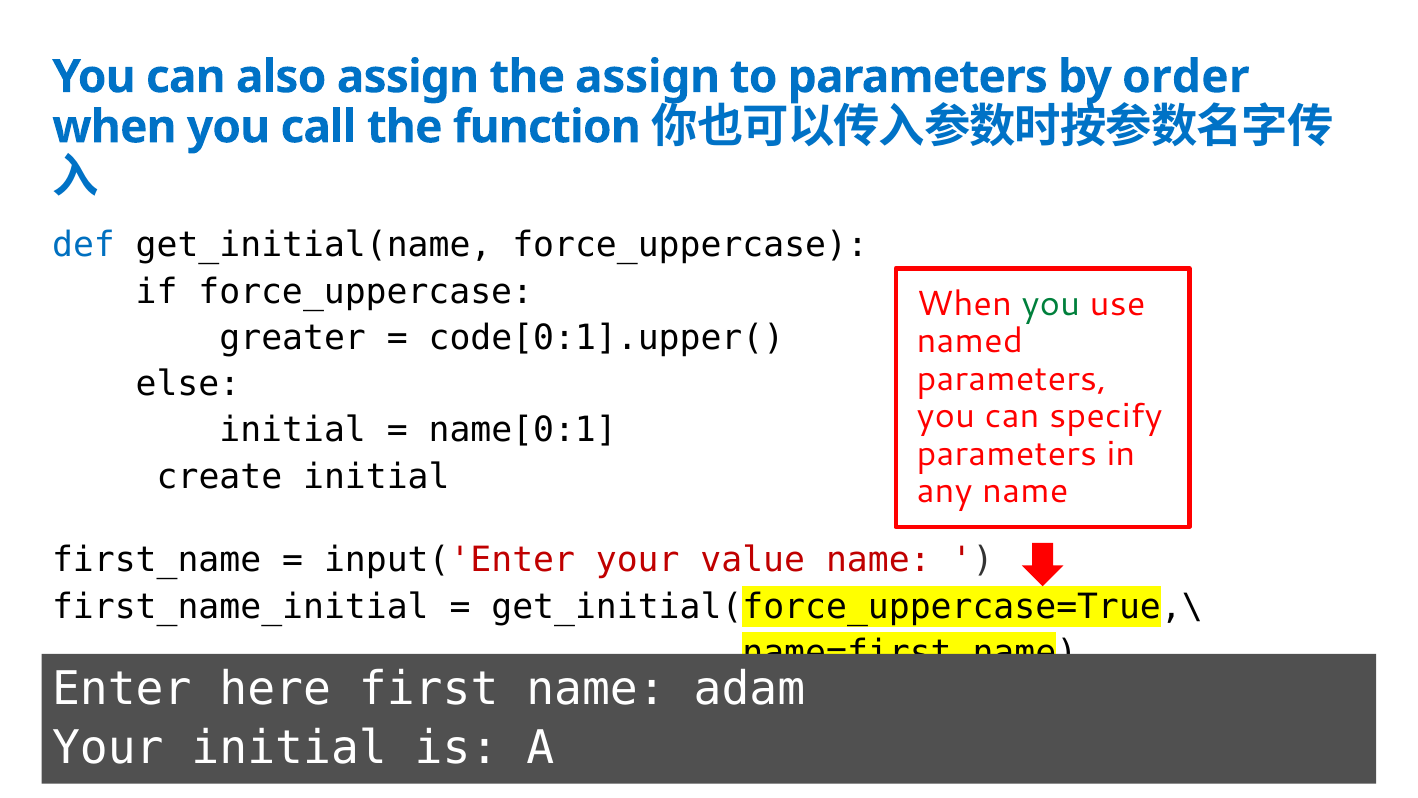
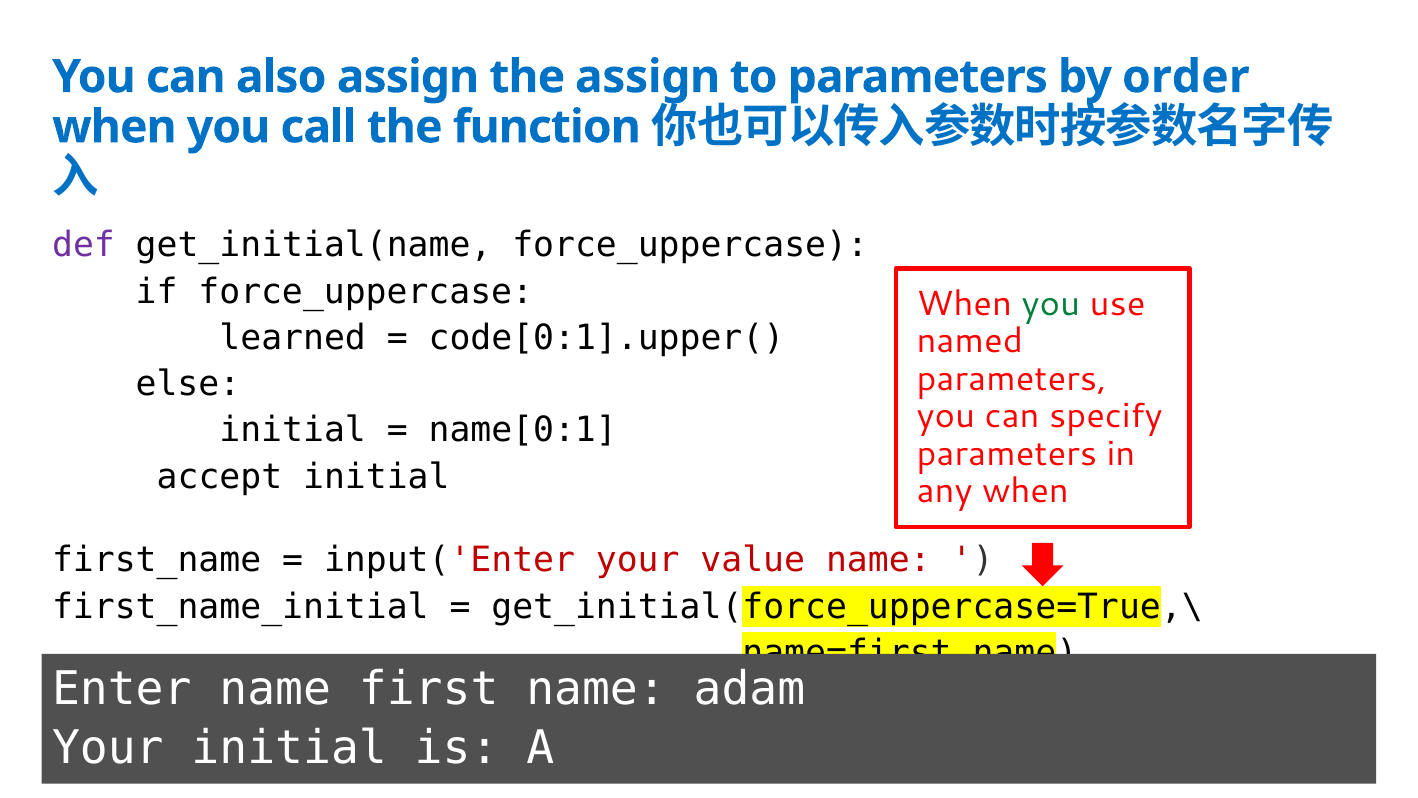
def colour: blue -> purple
greater: greater -> learned
create: create -> accept
any name: name -> when
Enter here: here -> name
